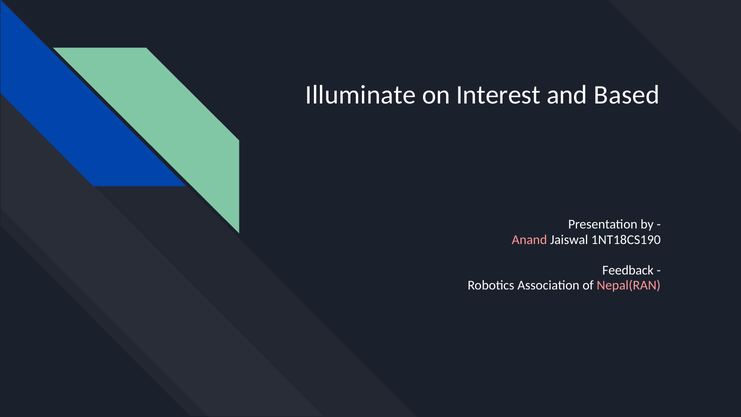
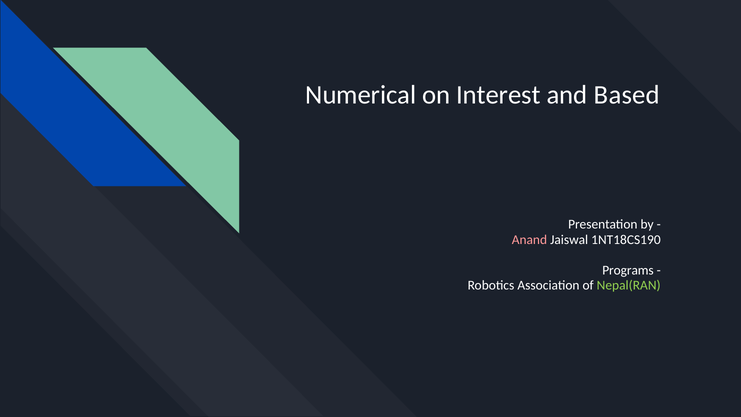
Illuminate: Illuminate -> Numerical
Feedback: Feedback -> Programs
Nepal(RAN colour: pink -> light green
